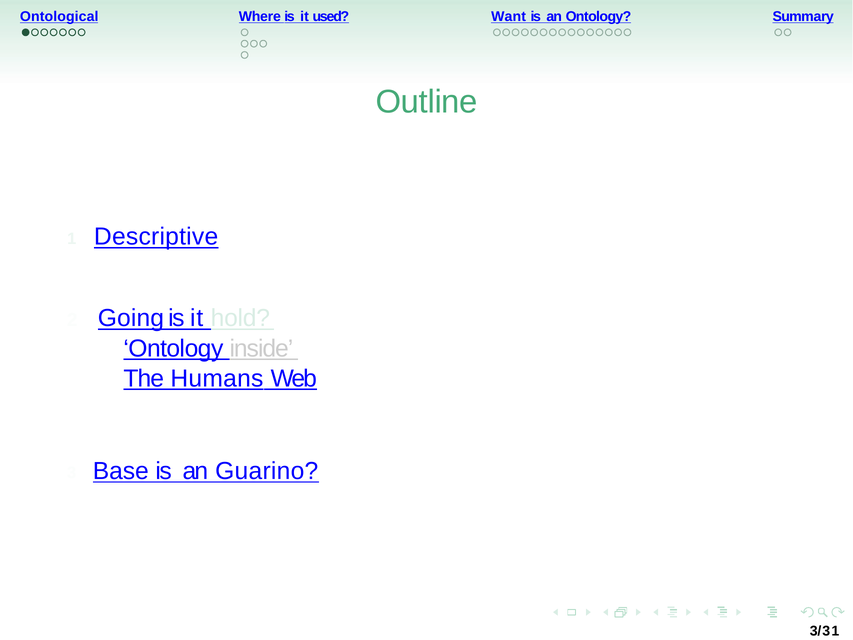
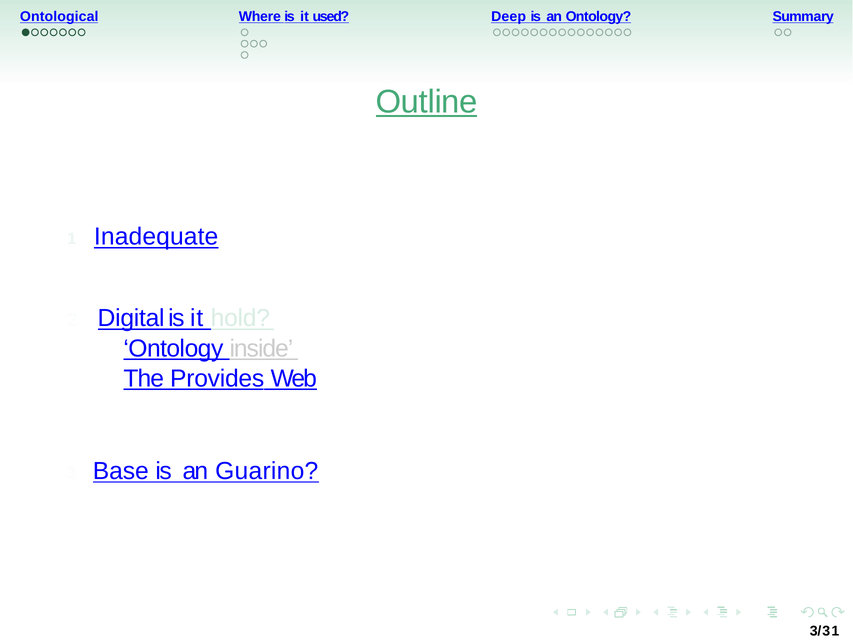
Want: Want -> Deep
Outline underline: none -> present
Descriptive: Descriptive -> Inadequate
Going: Going -> Digital
Humans: Humans -> Provides
